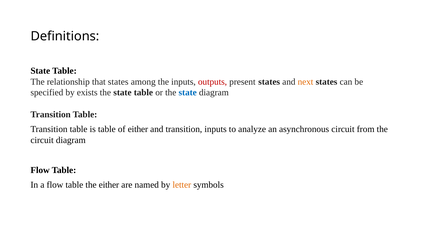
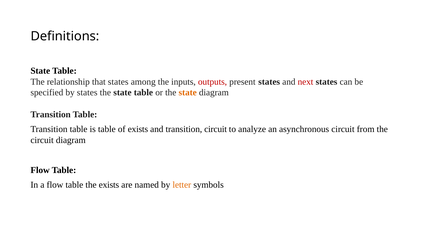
next colour: orange -> red
by exists: exists -> states
state at (188, 93) colour: blue -> orange
of either: either -> exists
transition inputs: inputs -> circuit
the either: either -> exists
